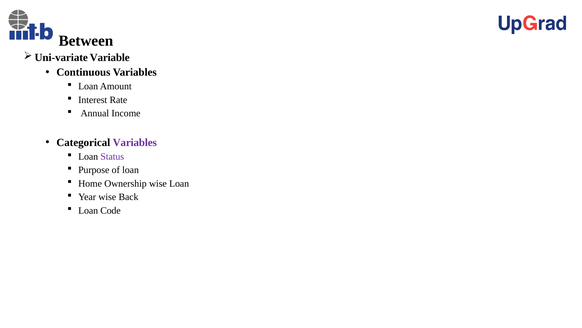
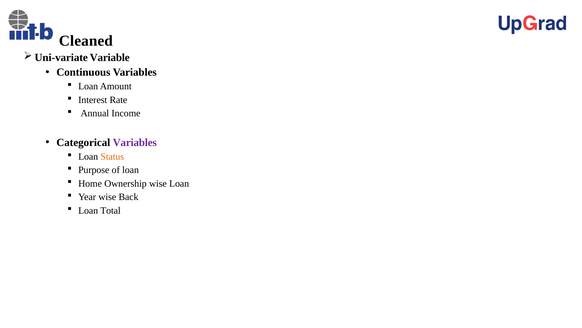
Between: Between -> Cleaned
Status colour: purple -> orange
Code: Code -> Total
